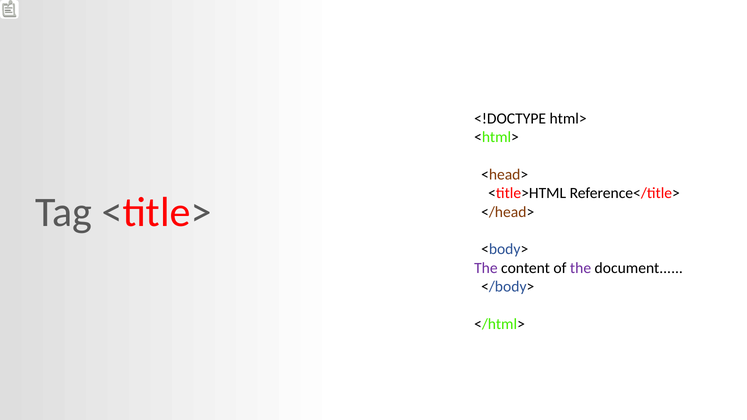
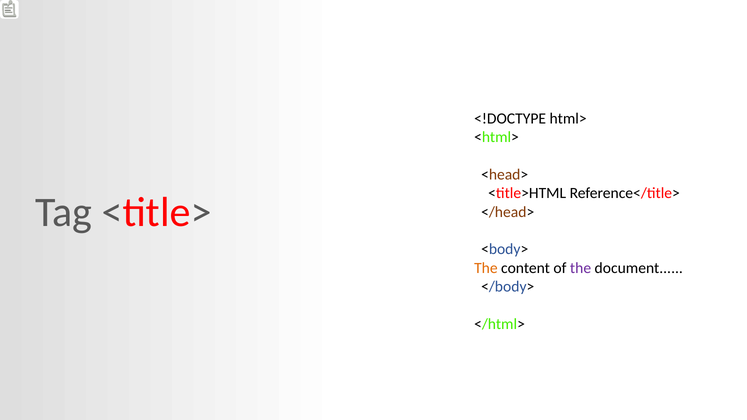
The at (486, 268) colour: purple -> orange
